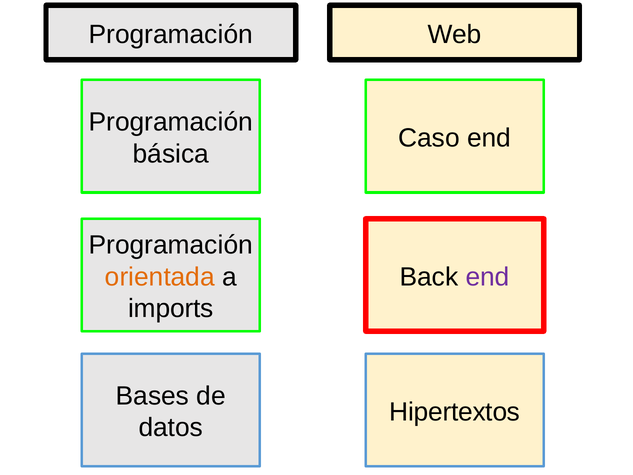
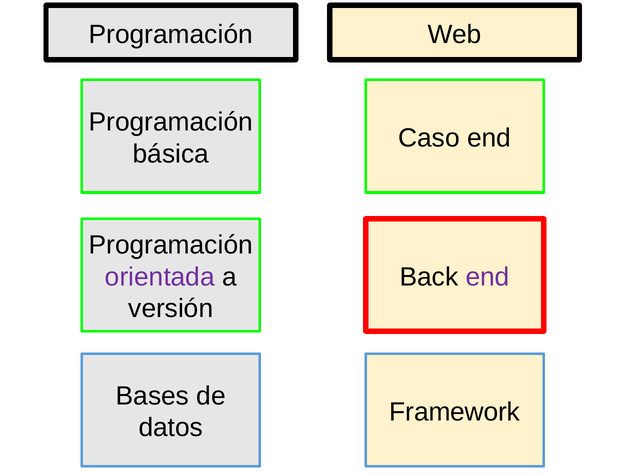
orientada colour: orange -> purple
imports: imports -> versión
Hipertextos: Hipertextos -> Framework
